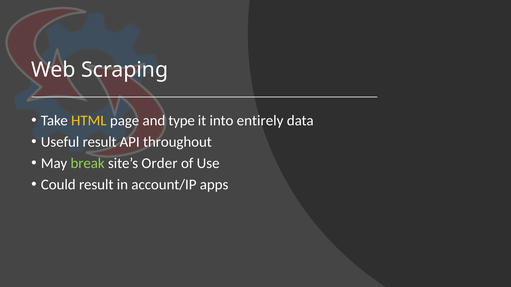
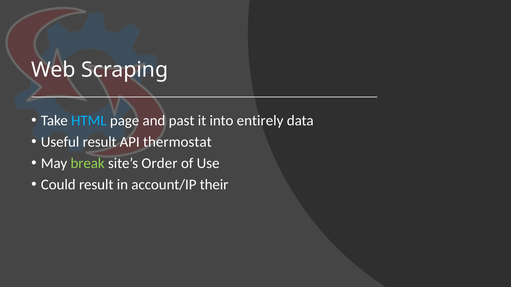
HTML colour: yellow -> light blue
type: type -> past
throughout: throughout -> thermostat
apps: apps -> their
